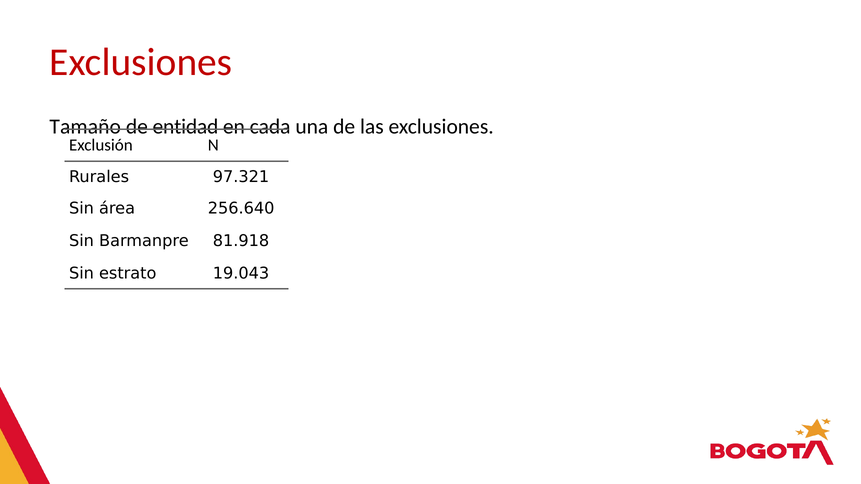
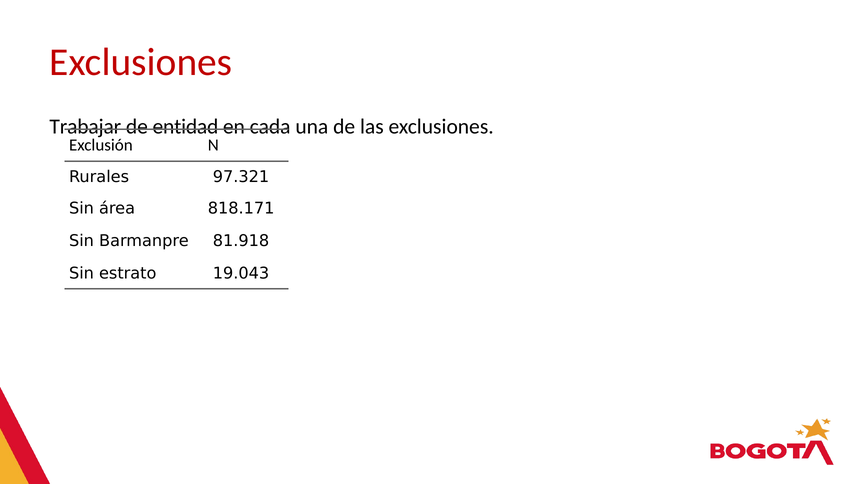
Tamaño: Tamaño -> Trabajar
256.640: 256.640 -> 818.171
